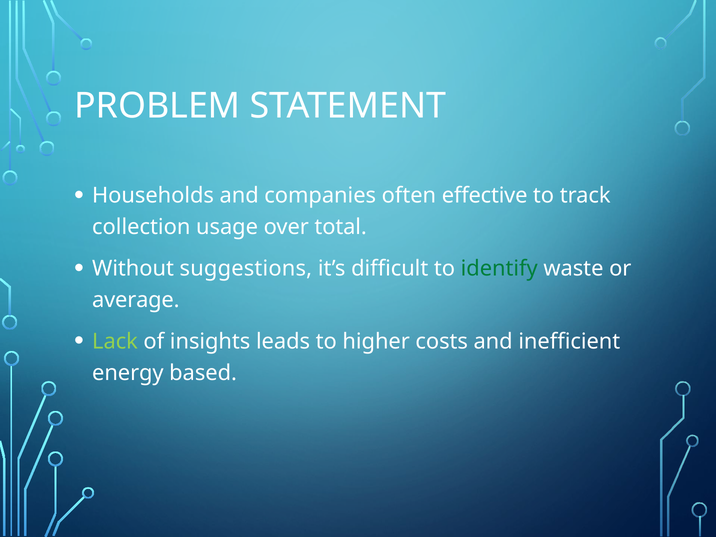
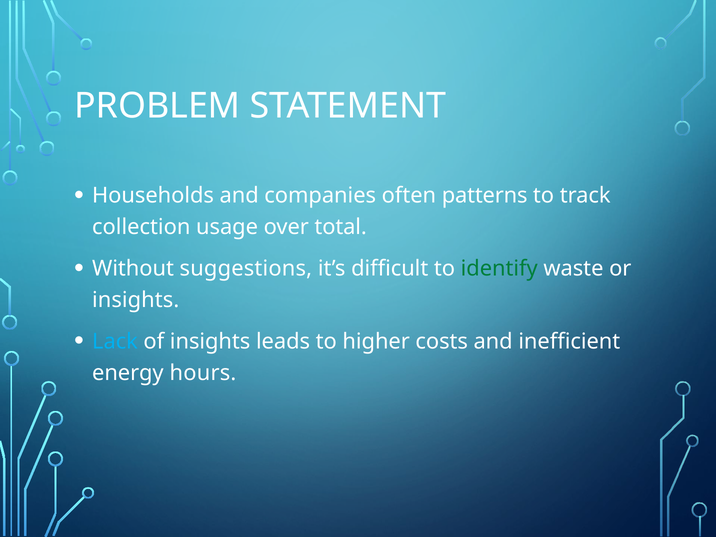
effective: effective -> patterns
average at (136, 300): average -> insights
Lack colour: light green -> light blue
based: based -> hours
